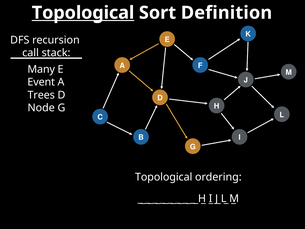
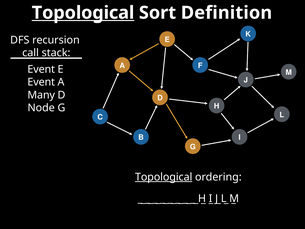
Many at (41, 69): Many -> Event
Trees: Trees -> Many
Topological at (164, 177) underline: none -> present
